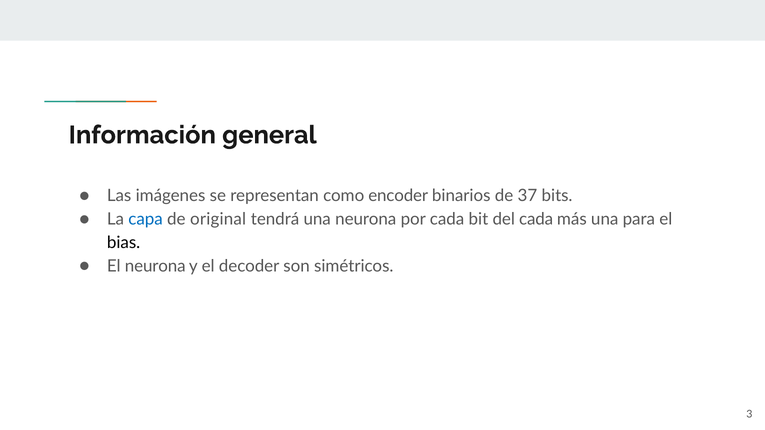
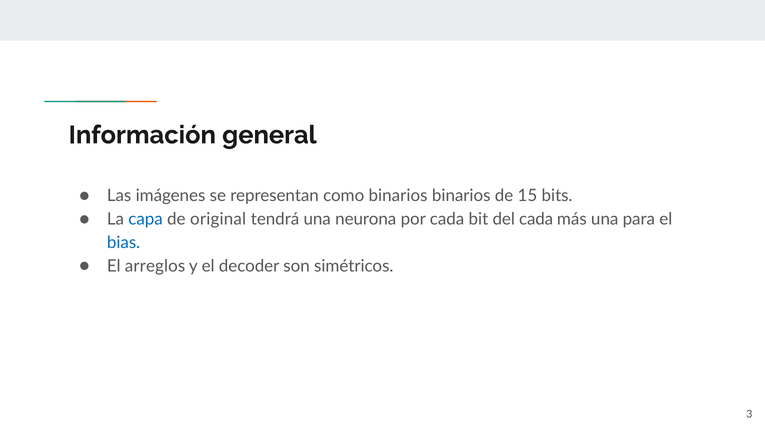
como encoder: encoder -> binarios
37: 37 -> 15
bias colour: black -> blue
El neurona: neurona -> arreglos
